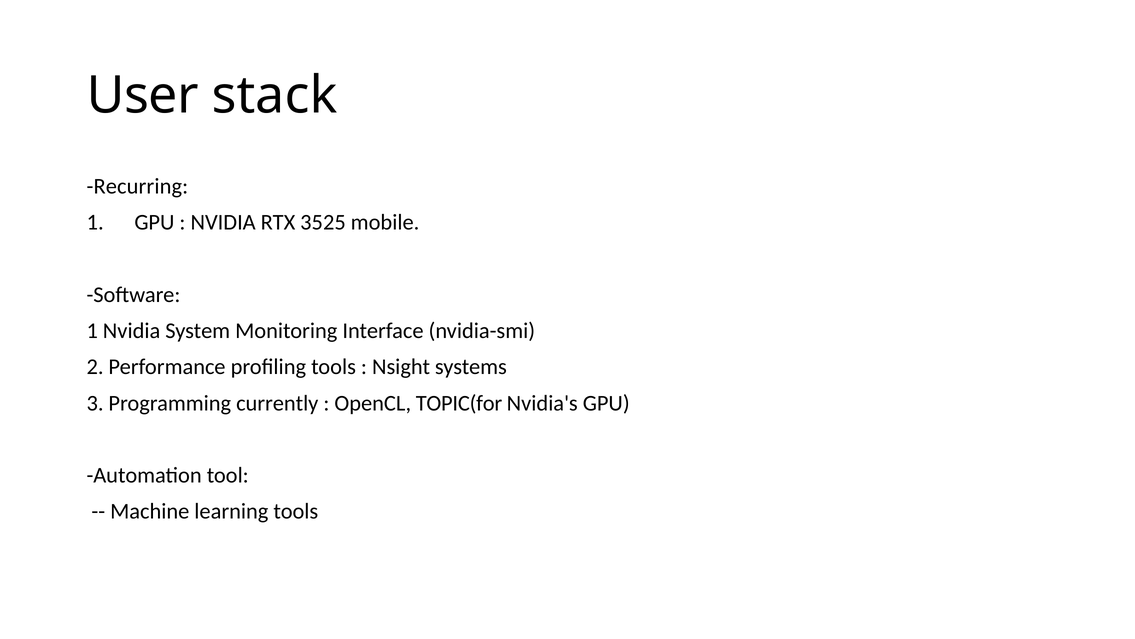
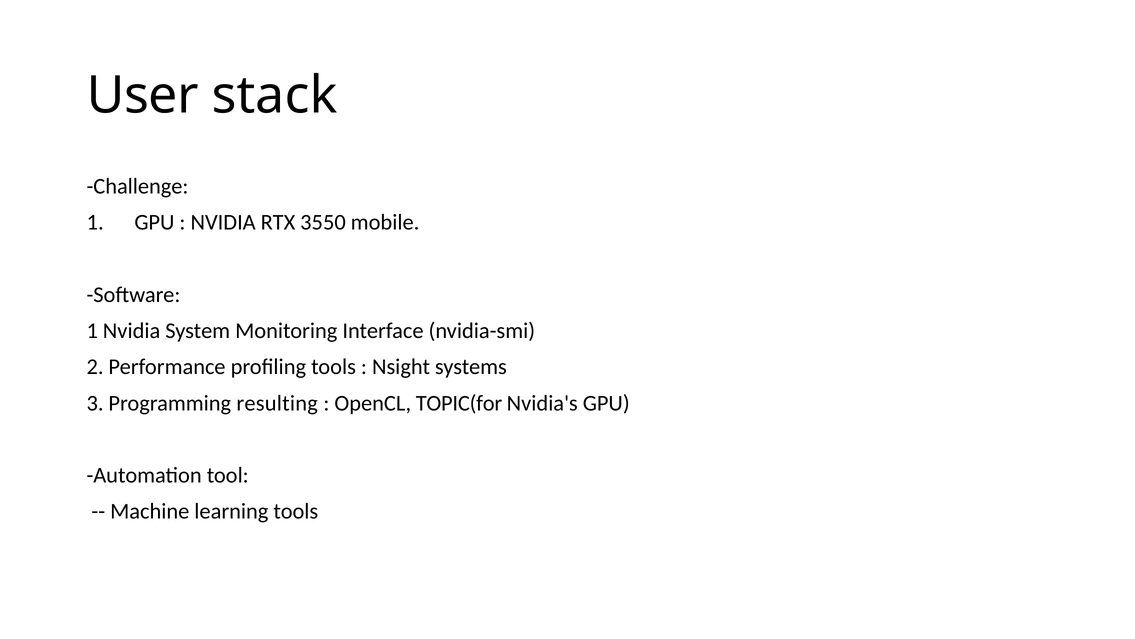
Recurring: Recurring -> Challenge
3525: 3525 -> 3550
currently: currently -> resulting
